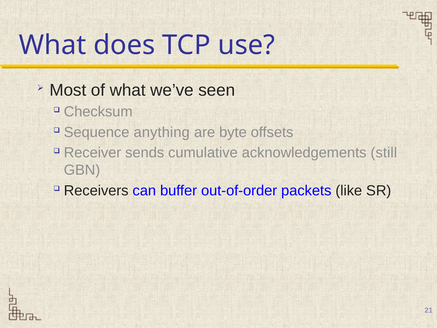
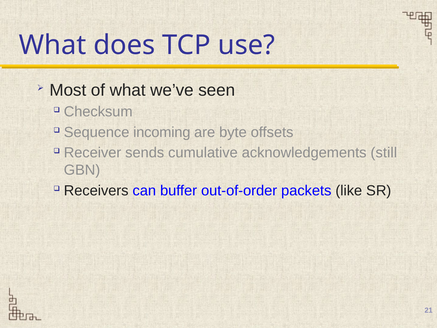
anything: anything -> incoming
